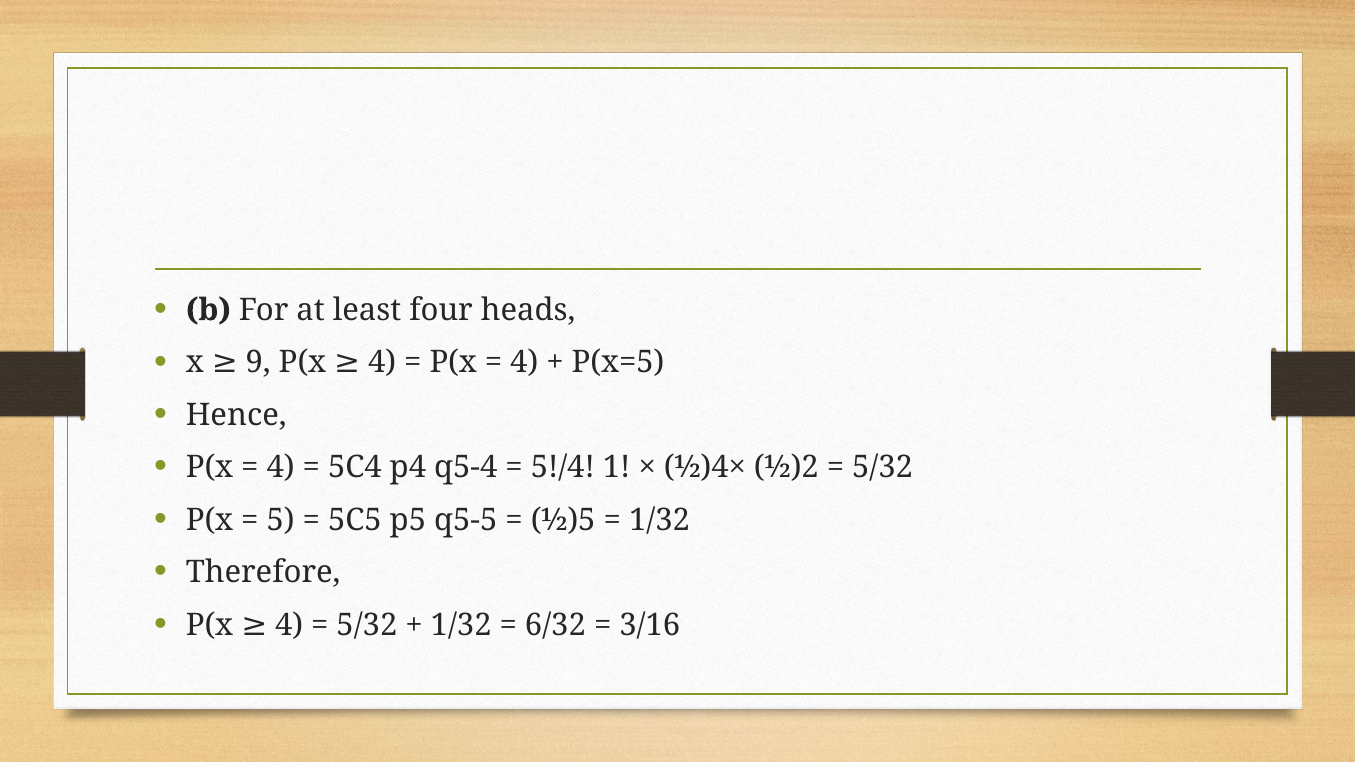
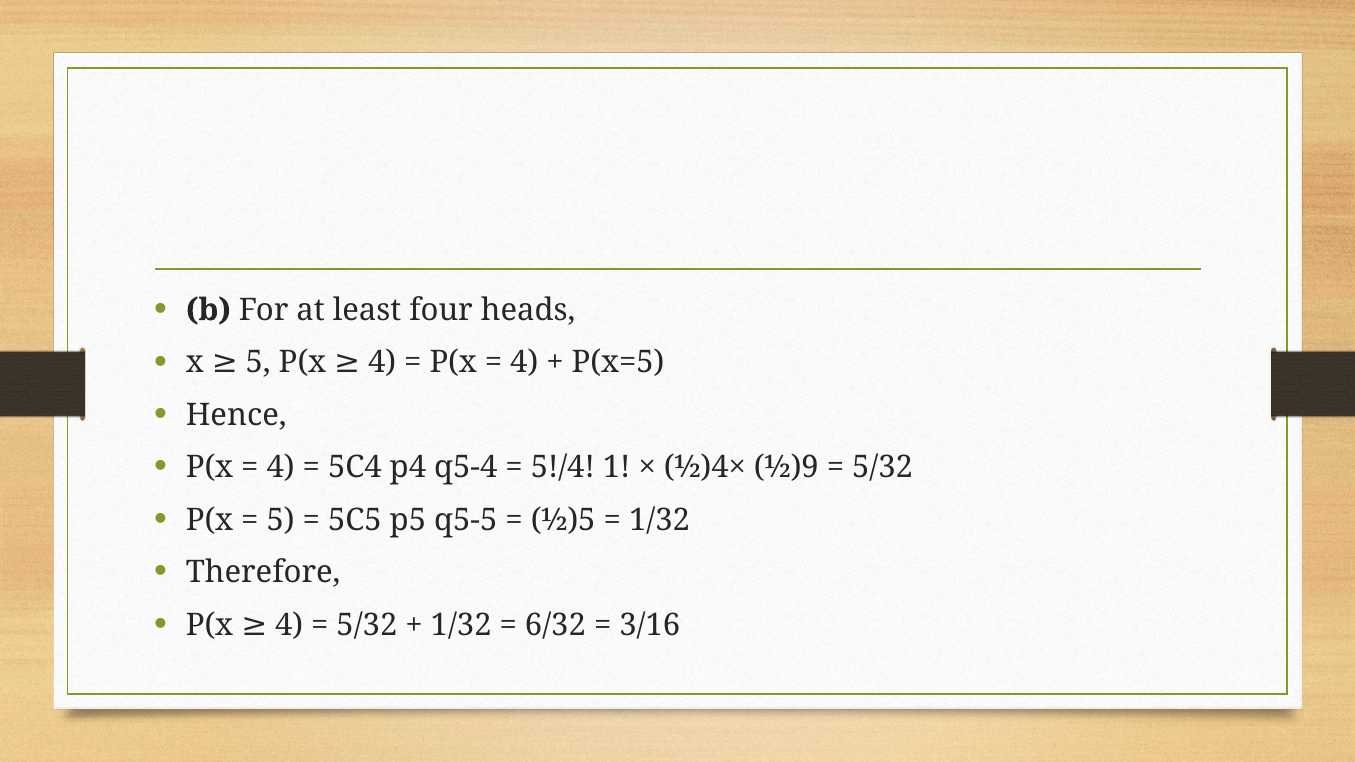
x 9: 9 -> 5
½)2: ½)2 -> ½)9
